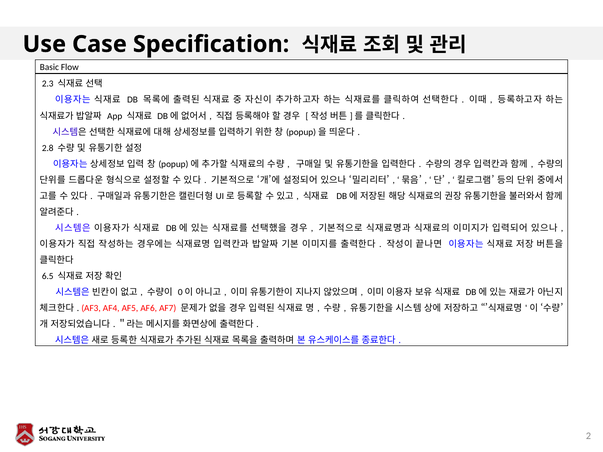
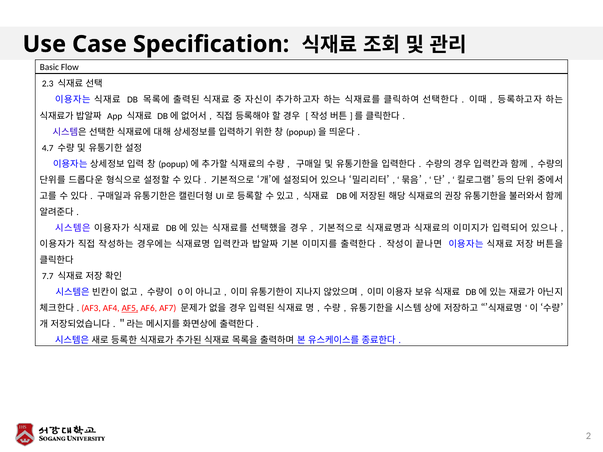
2.8: 2.8 -> 4.7
6.5: 6.5 -> 7.7
AF5 underline: none -> present
